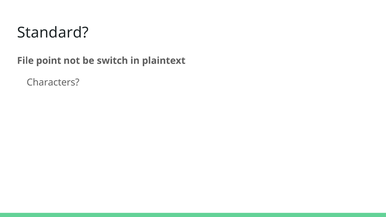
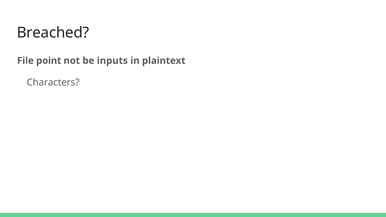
Standard: Standard -> Breached
switch: switch -> inputs
